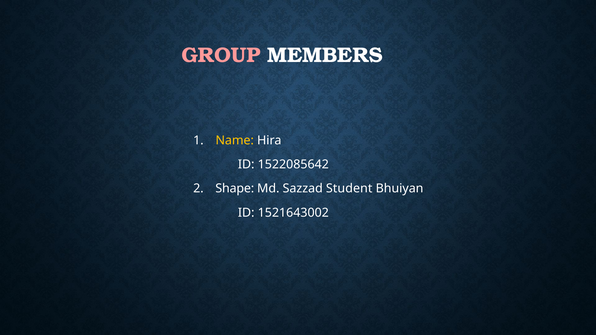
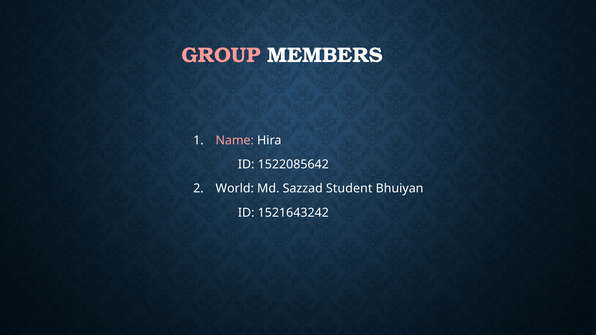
Name colour: yellow -> pink
Shape: Shape -> World
1521643002: 1521643002 -> 1521643242
